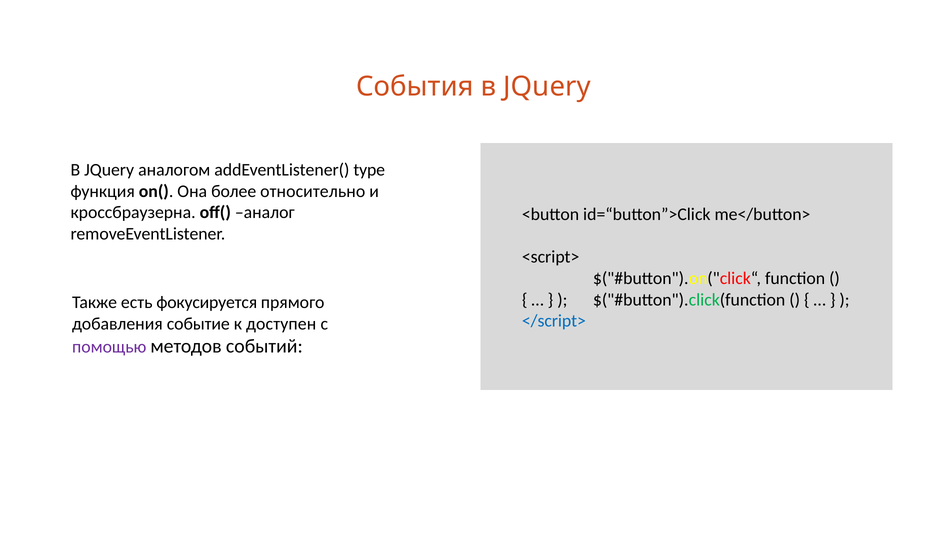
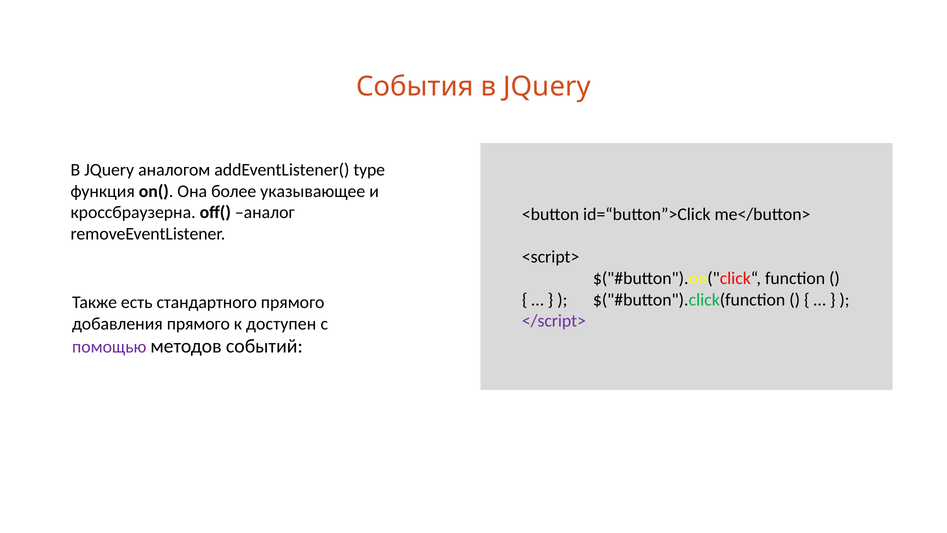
относительно: относительно -> указывающее
фокусируется: фокусируется -> стандартного
</script> colour: blue -> purple
добавления событие: событие -> прямого
